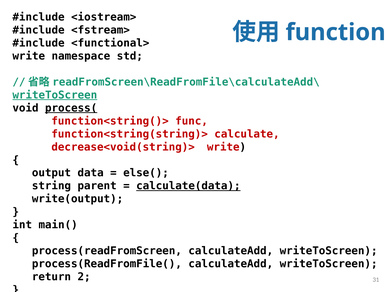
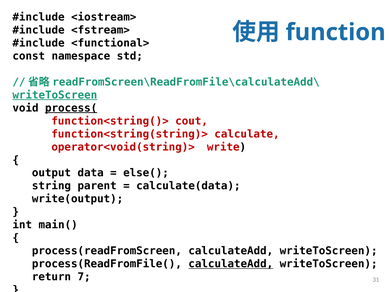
write at (29, 56): write -> const
func: func -> cout
decrease<void(string)>: decrease<void(string)> -> operator<void(string)>
calculate(data underline: present -> none
calculateAdd at (231, 264) underline: none -> present
2: 2 -> 7
